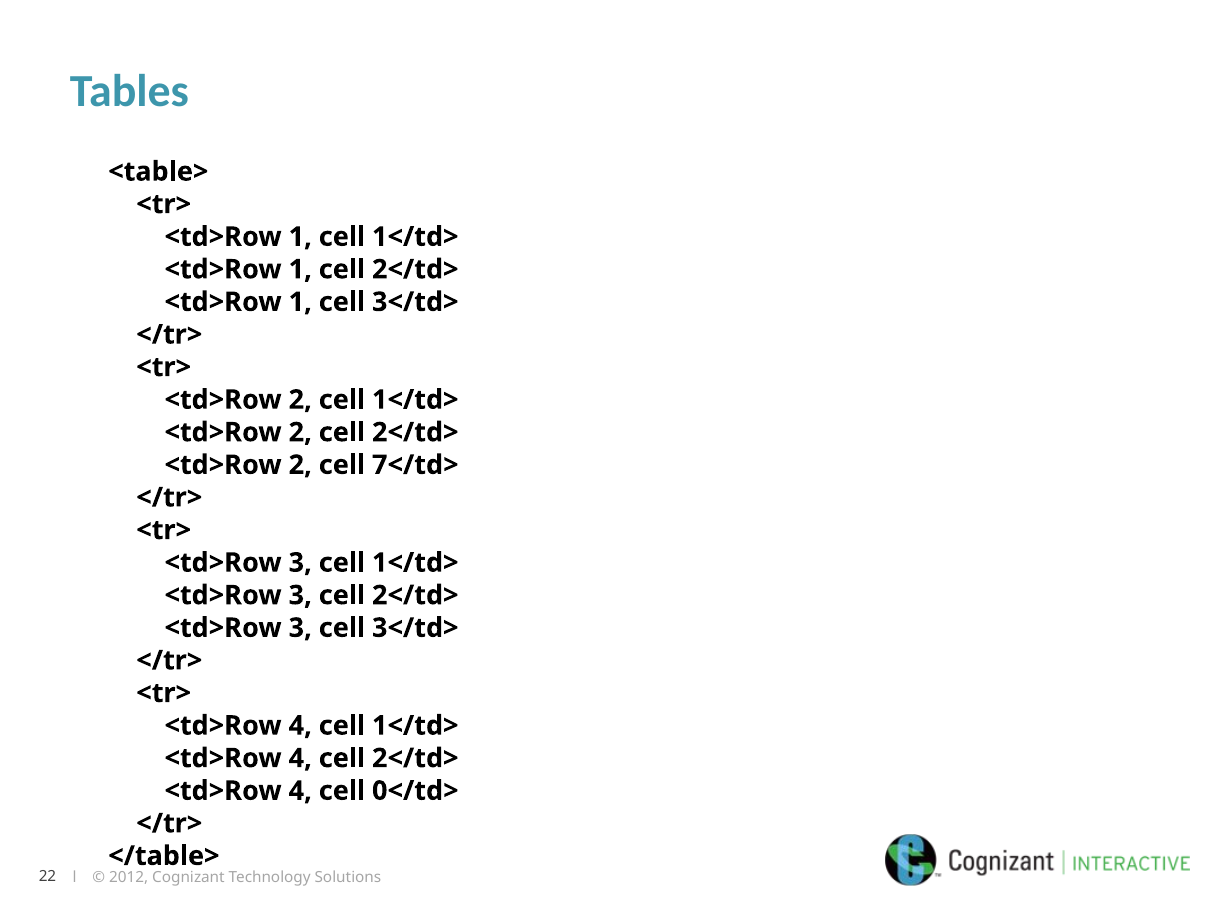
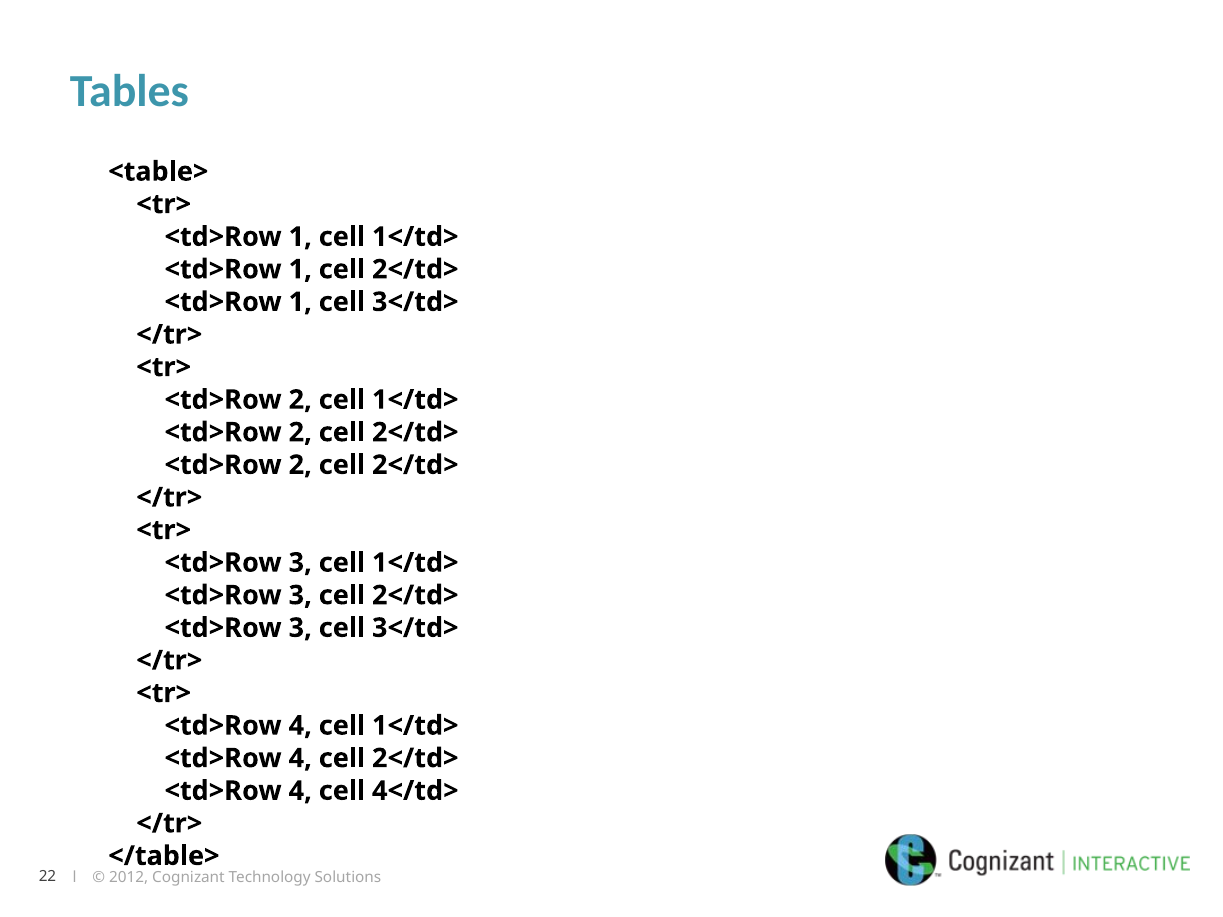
7</td> at (415, 465): 7</td> -> 2</td>
0</td>: 0</td> -> 4</td>
